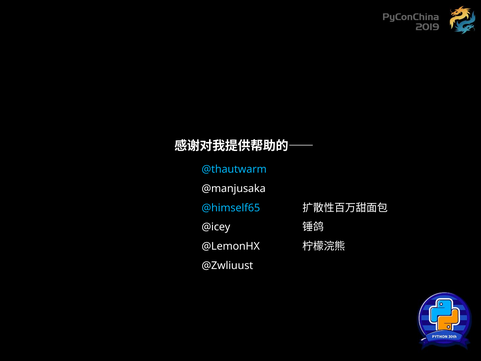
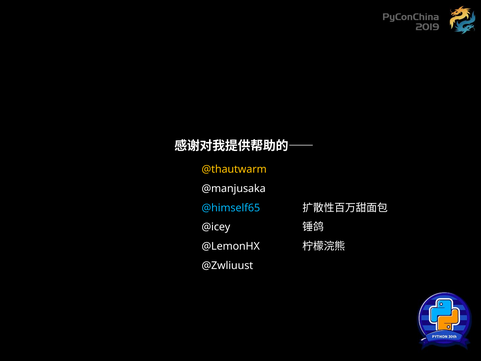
@thautwarm colour: light blue -> yellow
